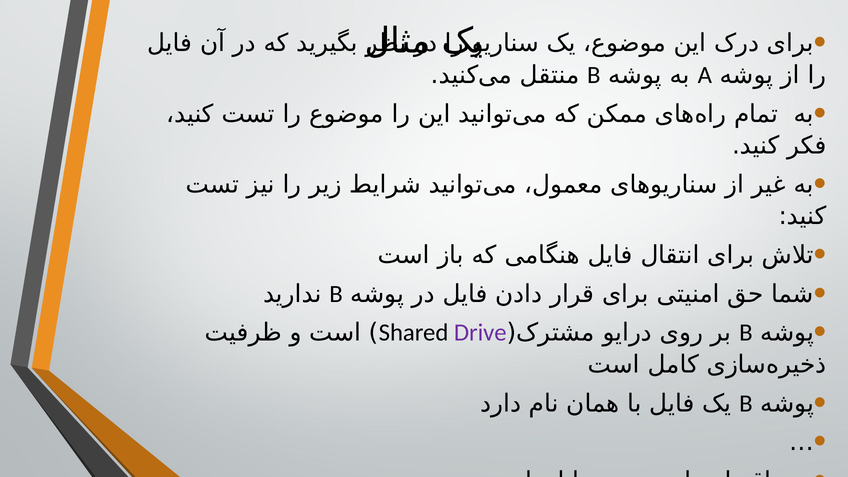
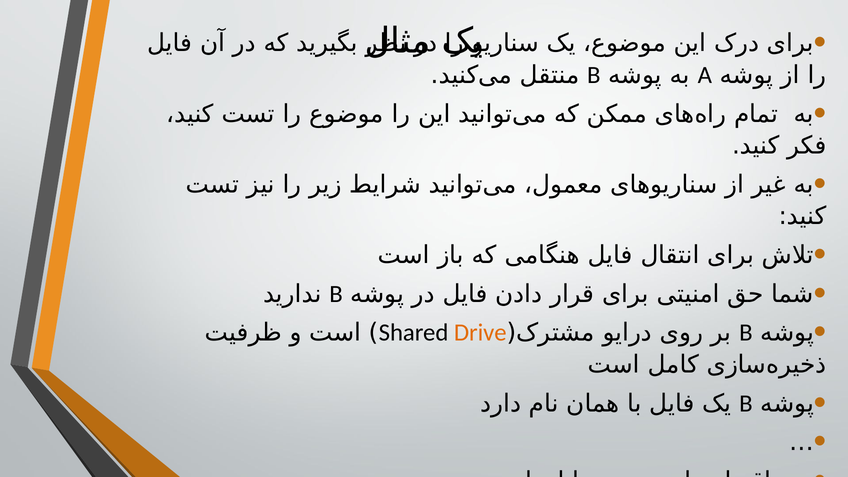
Drive colour: purple -> orange
